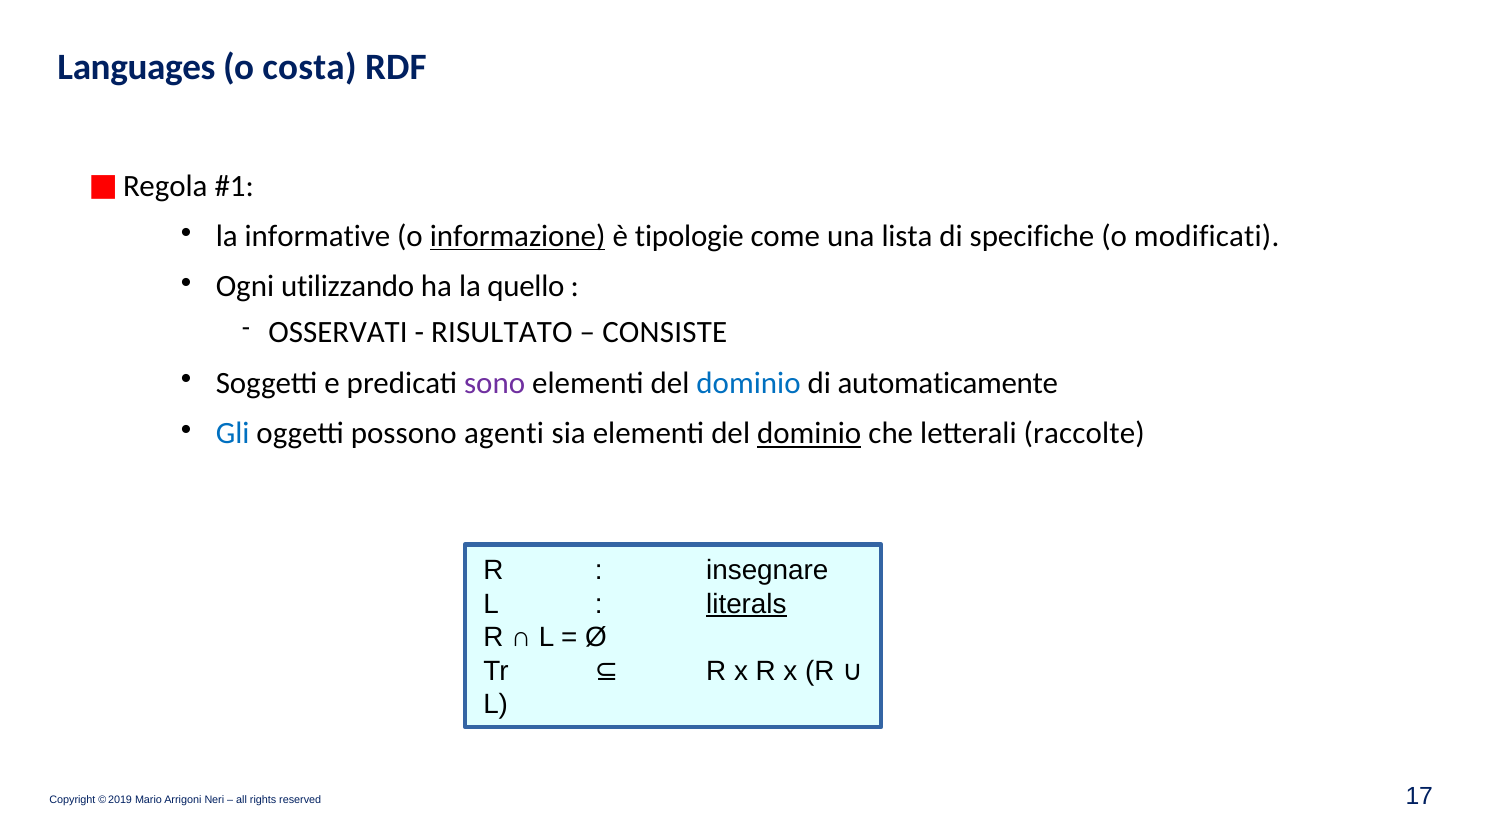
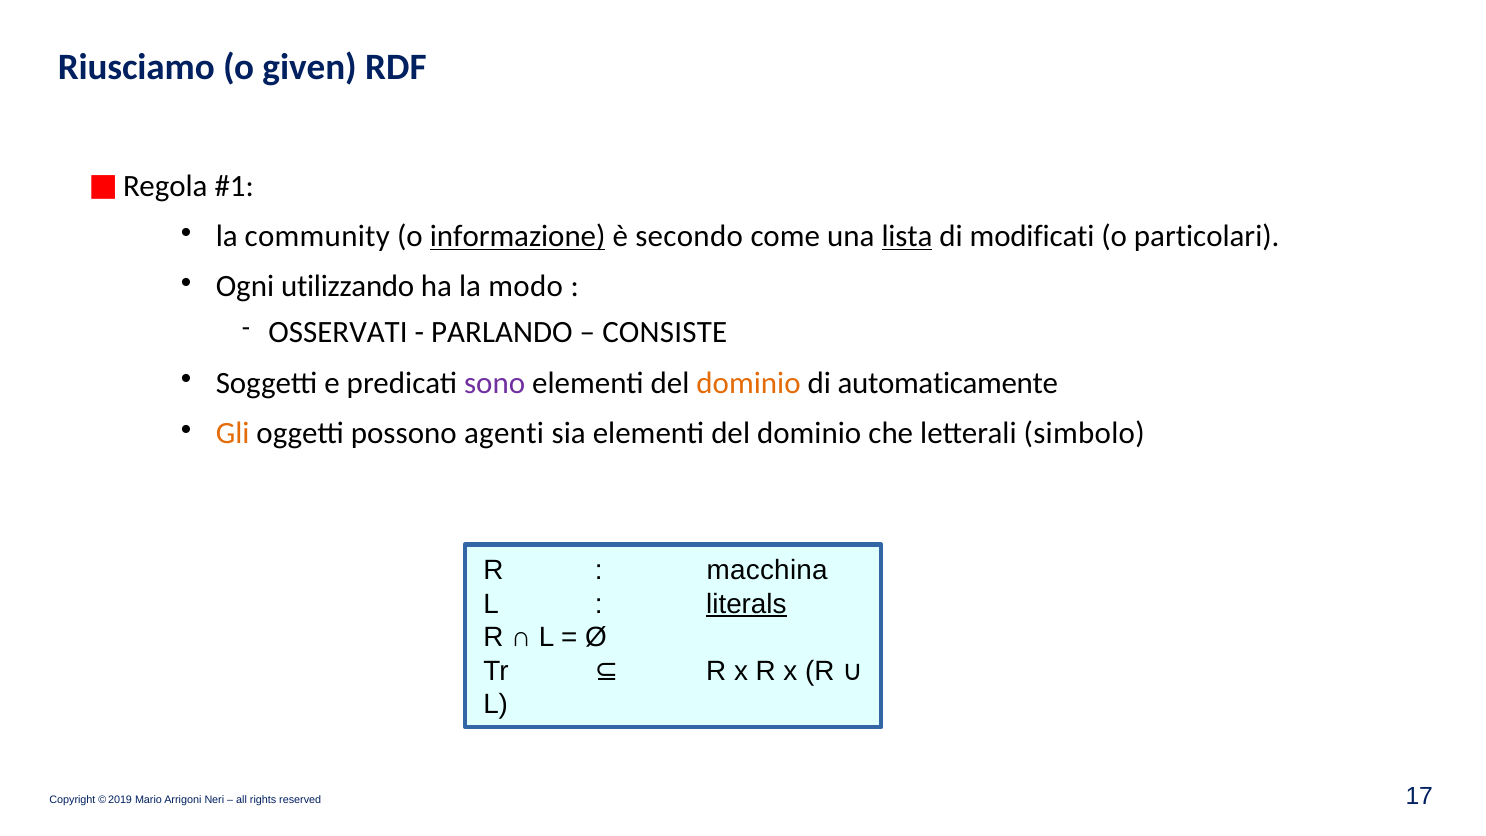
Languages: Languages -> Riusciamo
costa: costa -> given
informative: informative -> community
tipologie: tipologie -> secondo
lista underline: none -> present
specifiche: specifiche -> modificati
modificati: modificati -> particolari
quello: quello -> modo
RISULTATO: RISULTATO -> PARLANDO
dominio at (748, 383) colour: blue -> orange
Gli colour: blue -> orange
dominio at (809, 433) underline: present -> none
raccolte: raccolte -> simbolo
insegnare: insegnare -> macchina
